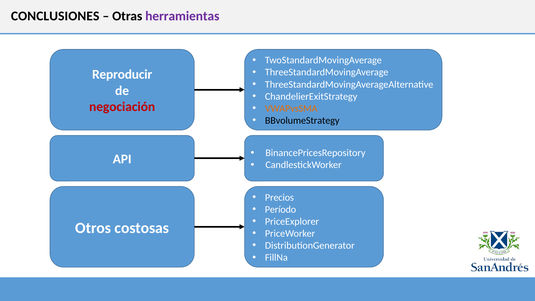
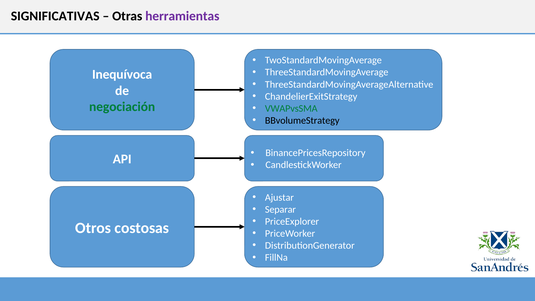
CONCLUSIONES: CONCLUSIONES -> SIGNIFICATIVAS
Reproducir: Reproducir -> Inequívoca
negociación colour: red -> green
VWAPvsSMA colour: orange -> green
Precios: Precios -> Ajustar
Período: Período -> Separar
